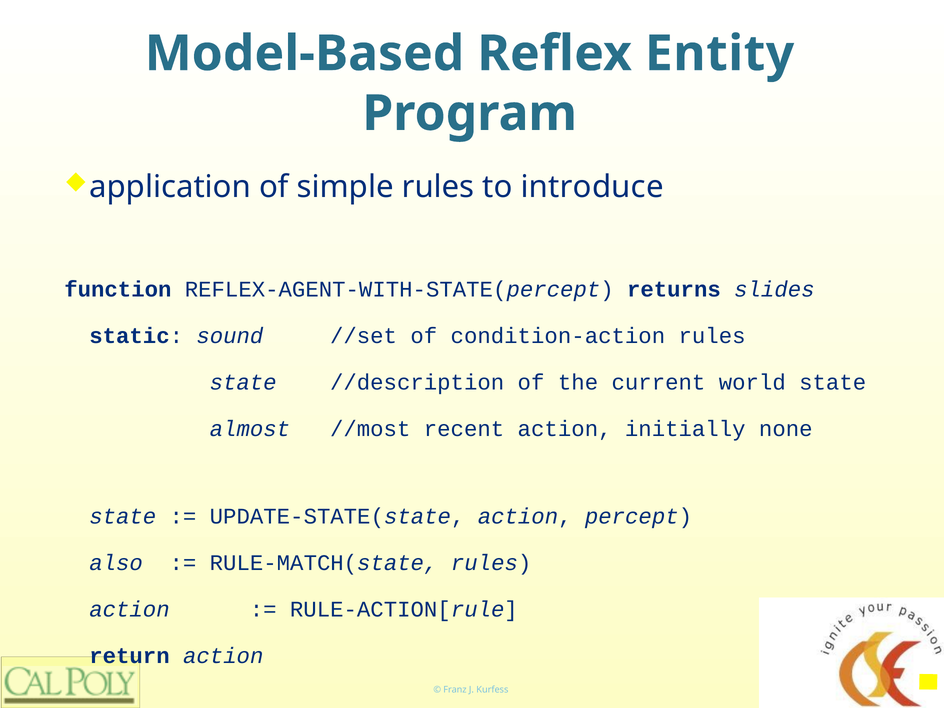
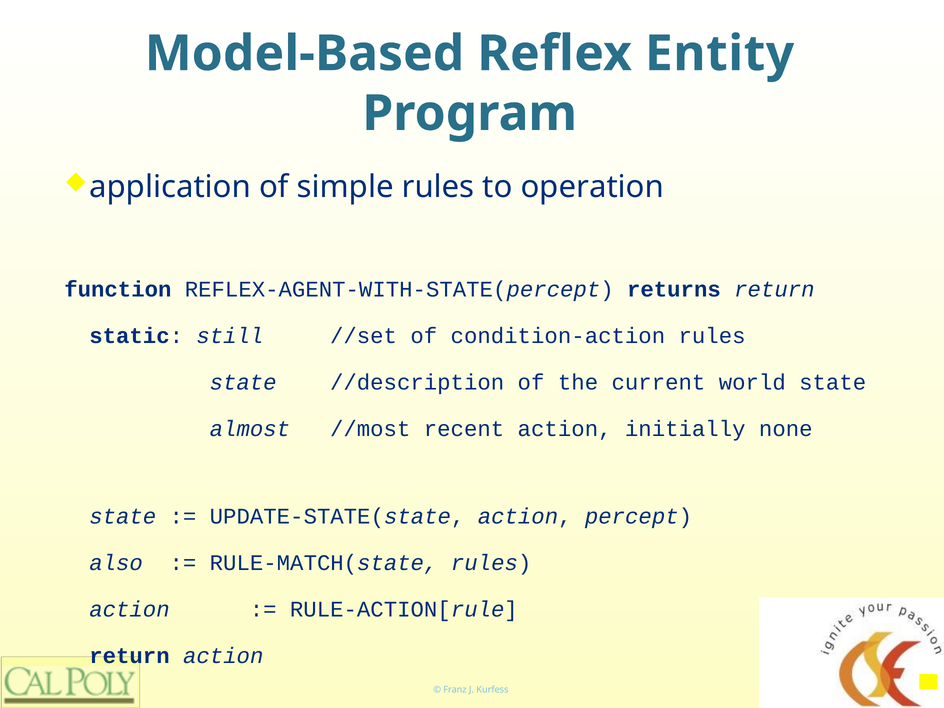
introduce: introduce -> operation
returns slides: slides -> return
sound: sound -> still
